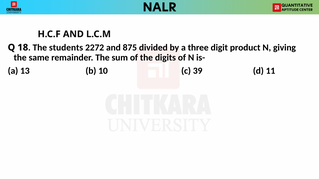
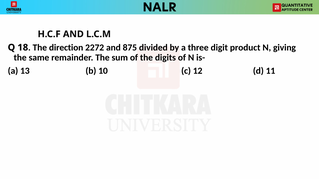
students: students -> direction
39: 39 -> 12
